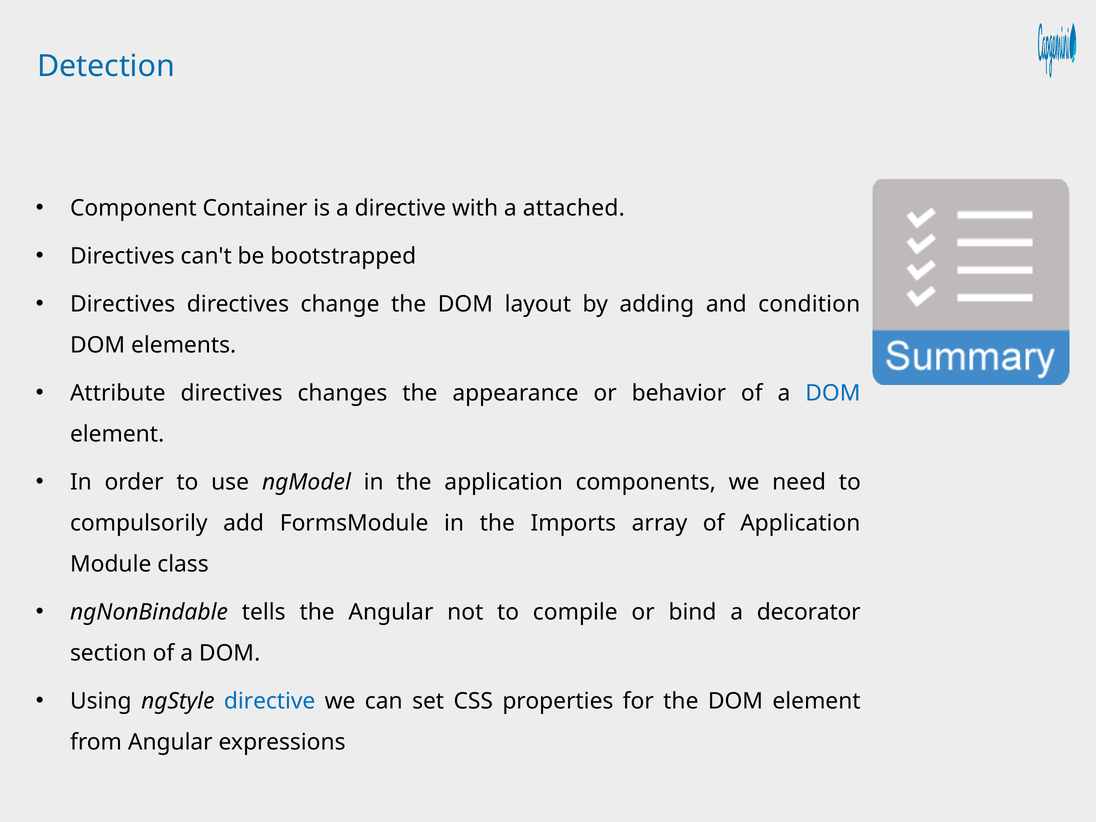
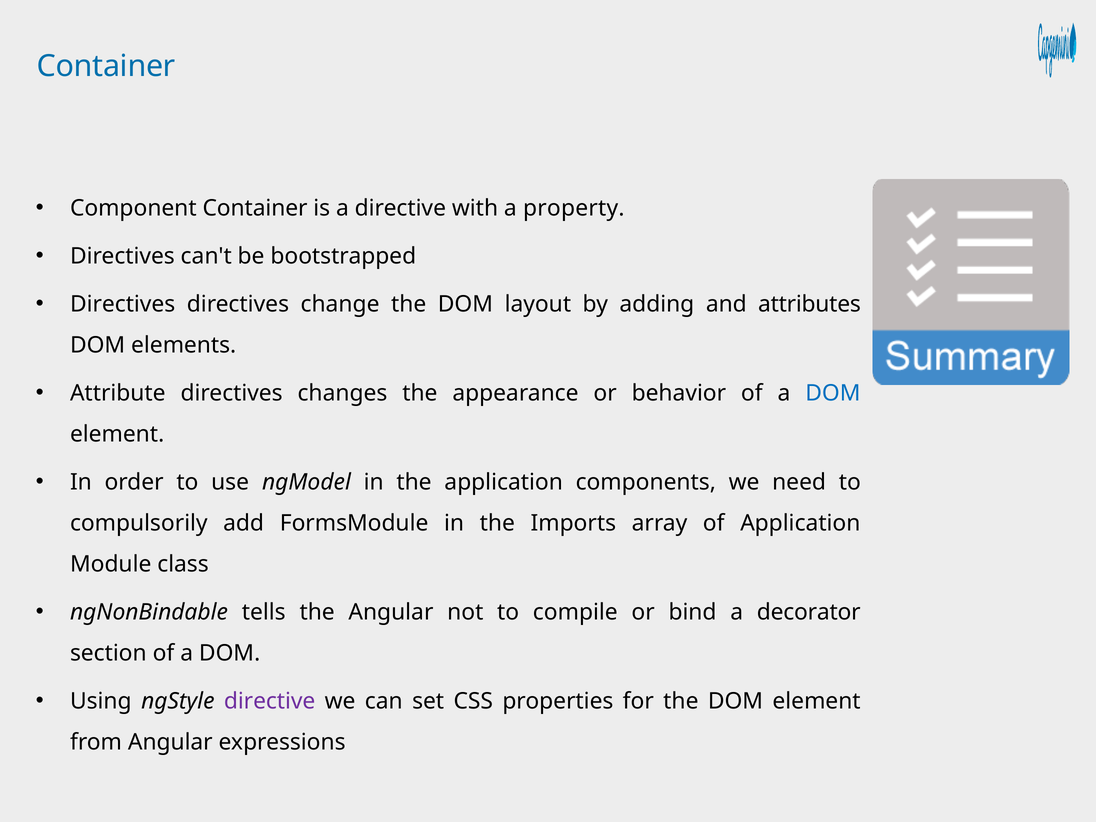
Detection at (106, 66): Detection -> Container
attached: attached -> property
condition: condition -> attributes
directive at (270, 701) colour: blue -> purple
